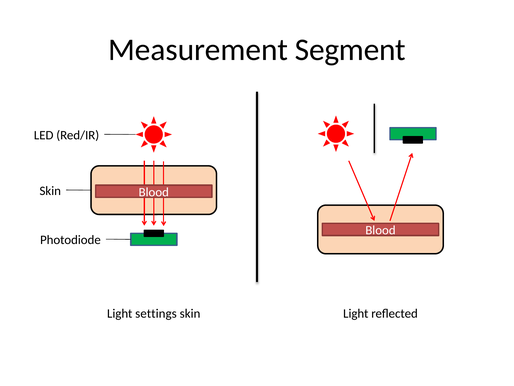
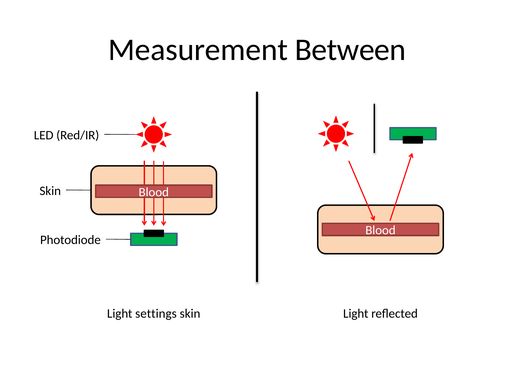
Segment: Segment -> Between
